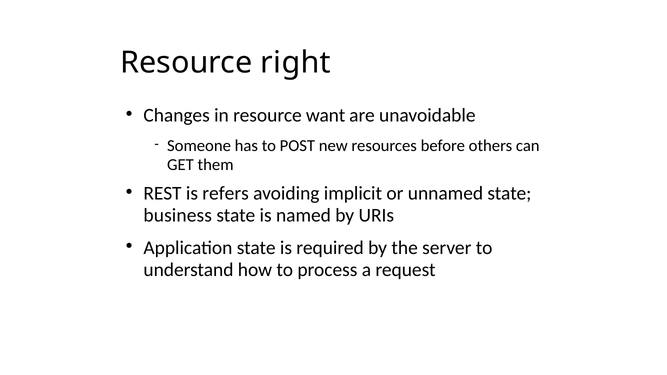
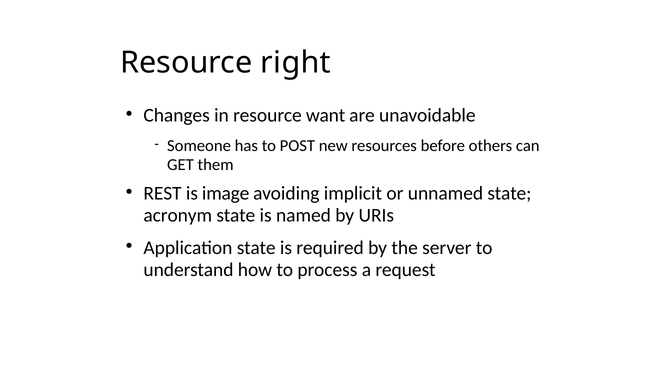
refers: refers -> image
business: business -> acronym
